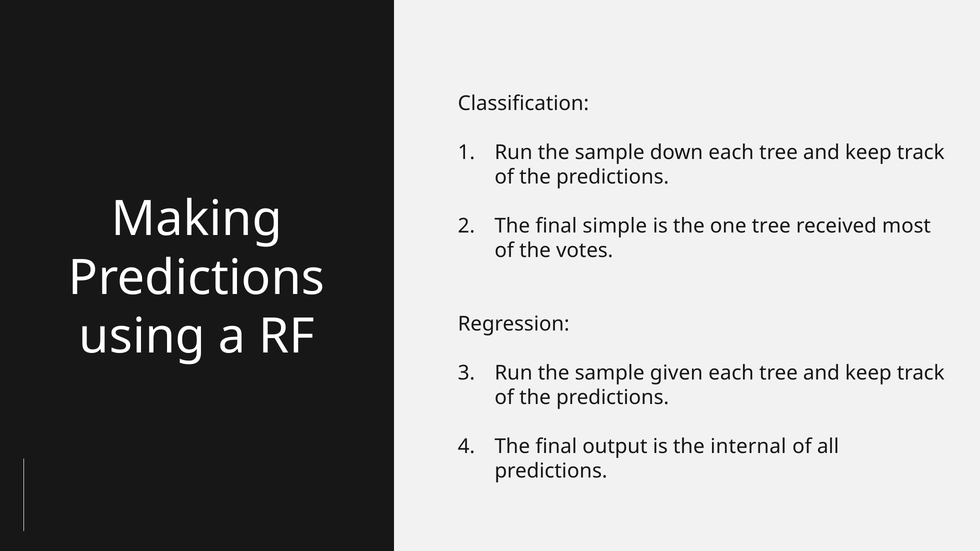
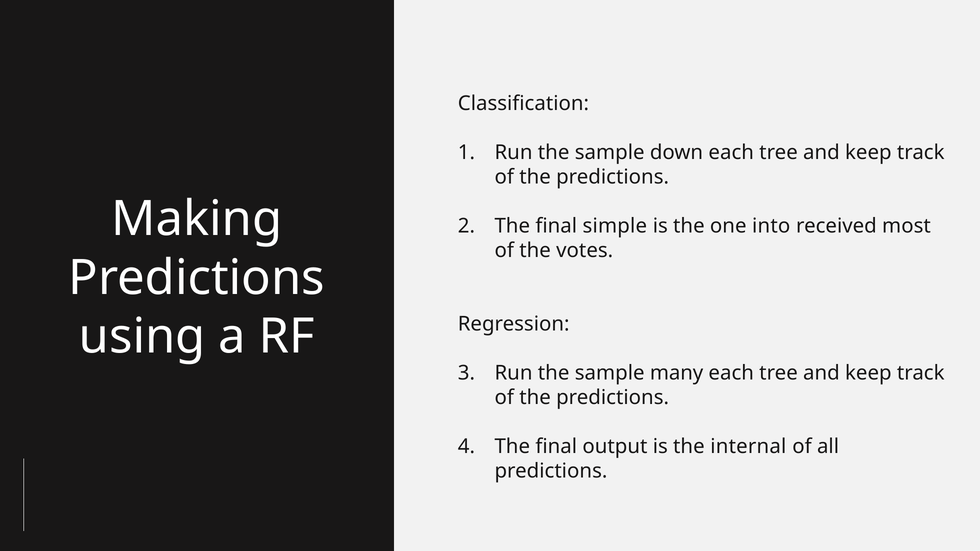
one tree: tree -> into
given: given -> many
